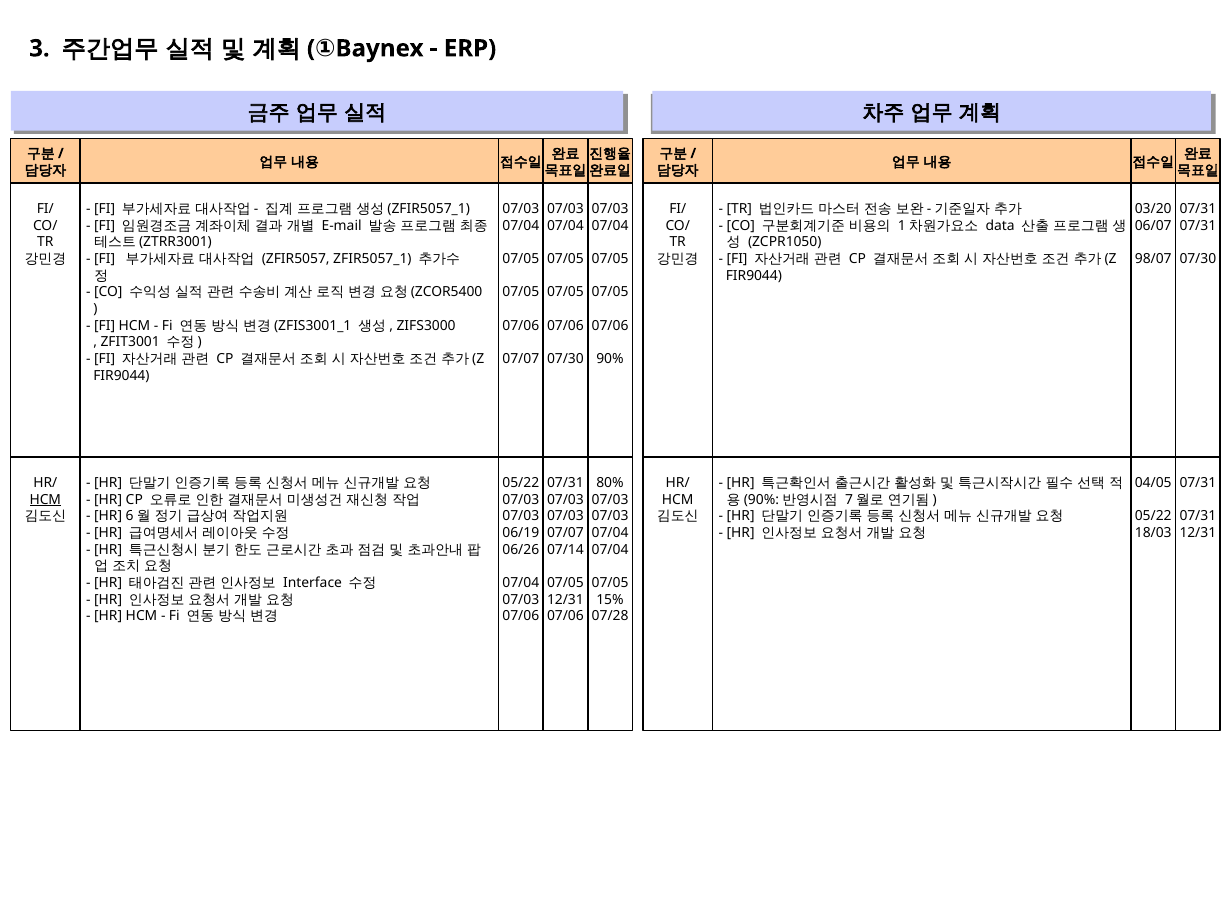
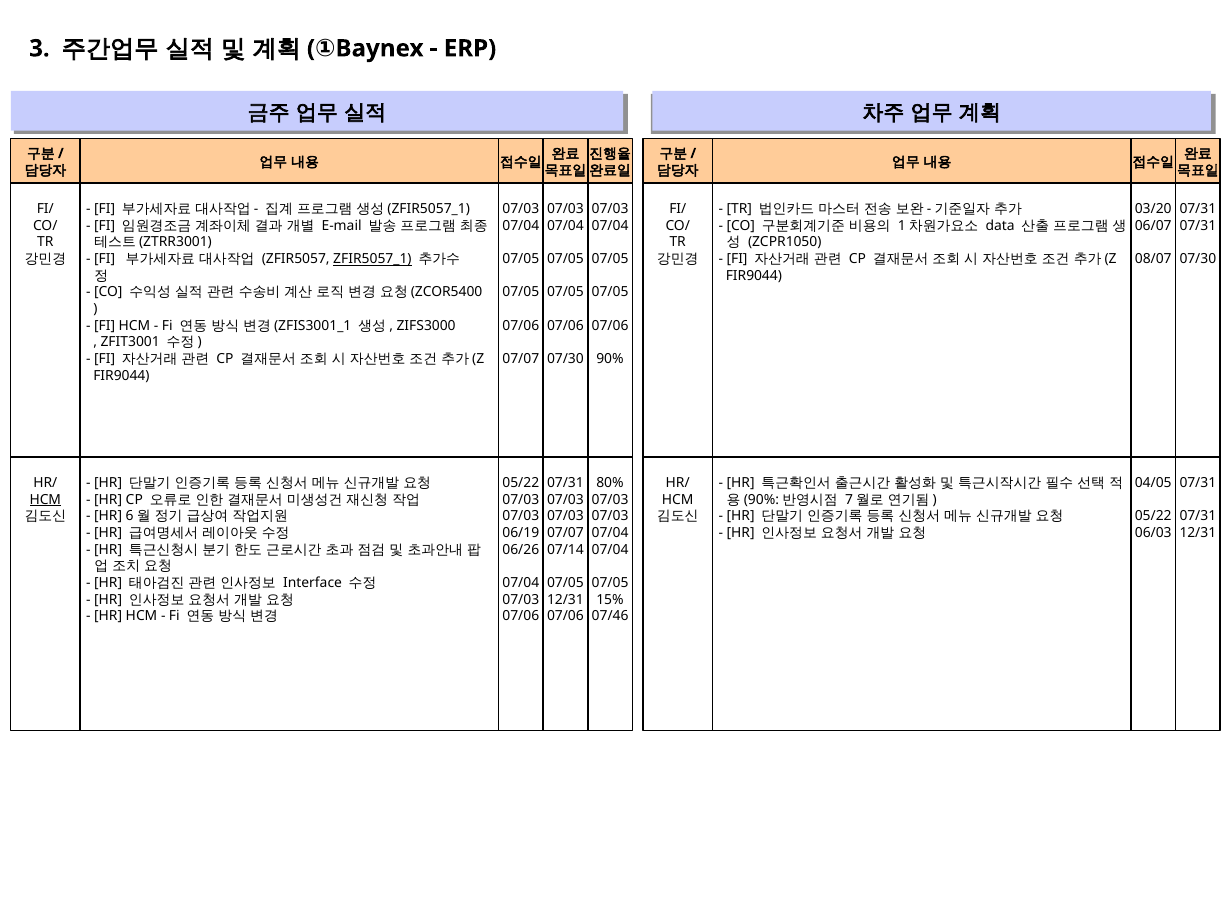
ZFIR5057_1 underline: none -> present
98/07: 98/07 -> 08/07
18/03: 18/03 -> 06/03
07/28: 07/28 -> 07/46
